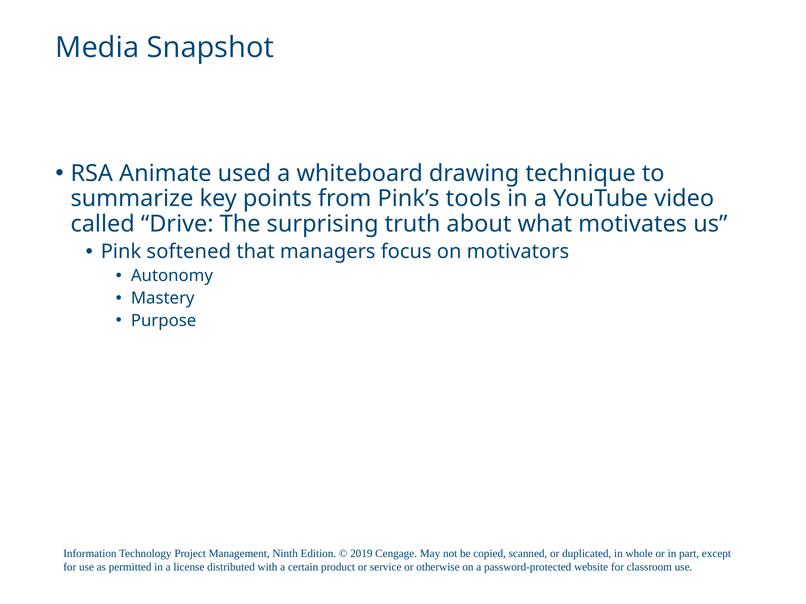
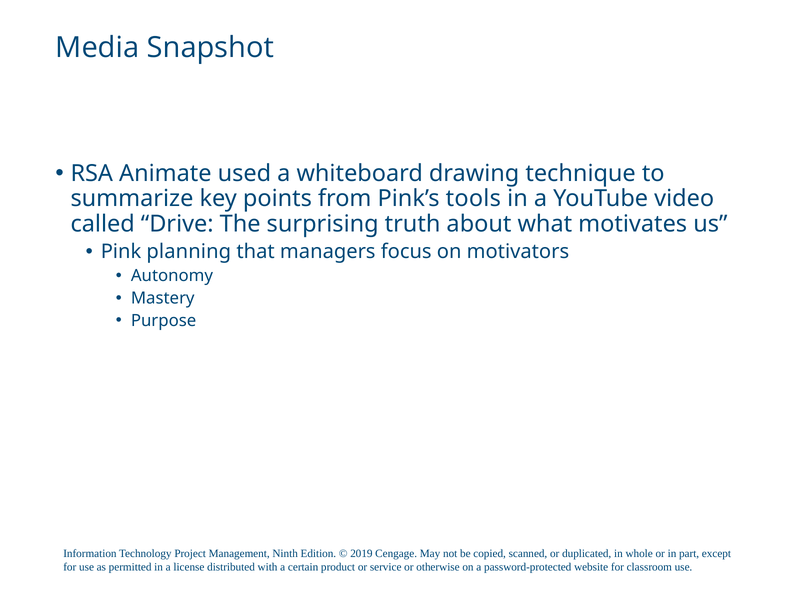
softened: softened -> planning
